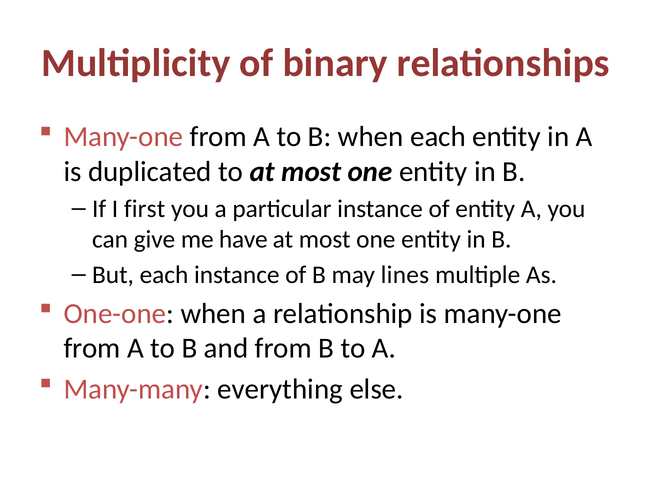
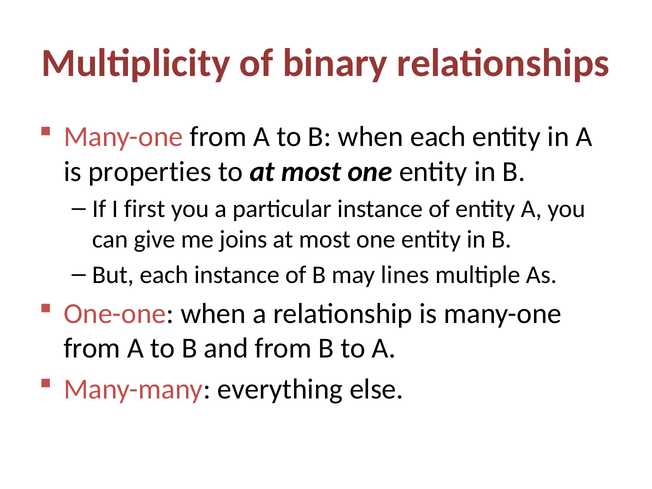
duplicated: duplicated -> properties
have: have -> joins
